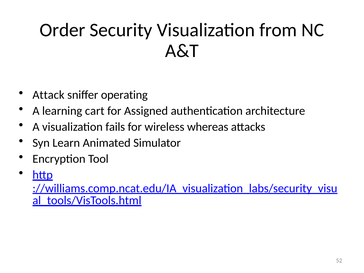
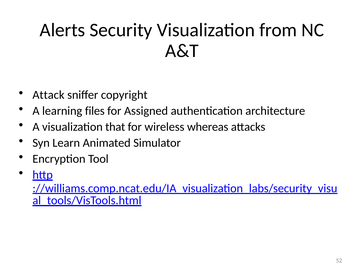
Order: Order -> Alerts
operating: operating -> copyright
cart: cart -> files
fails: fails -> that
